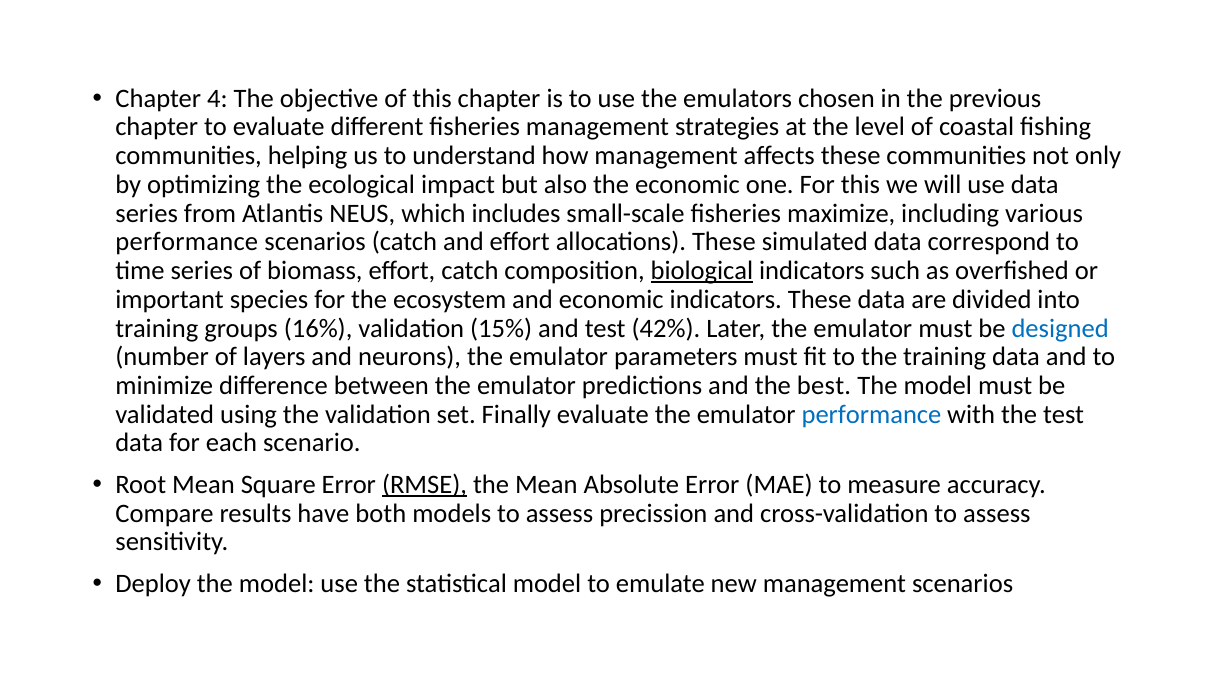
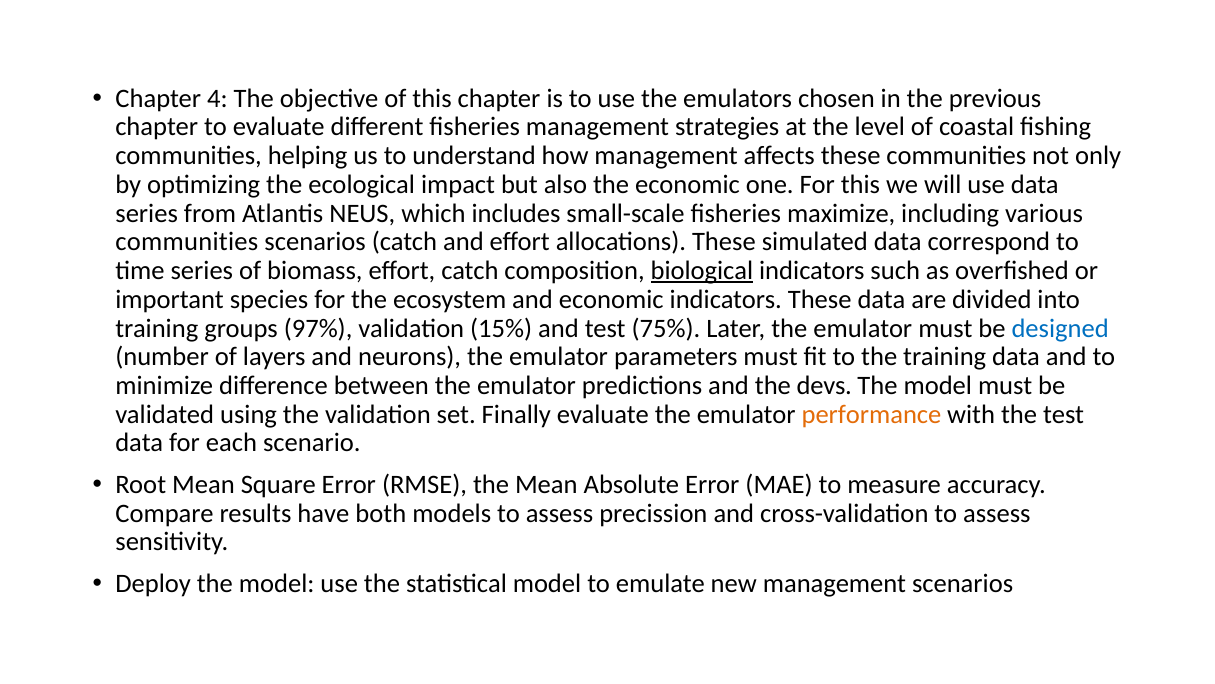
performance at (187, 242): performance -> communities
16%: 16% -> 97%
42%: 42% -> 75%
best: best -> devs
performance at (871, 414) colour: blue -> orange
RMSE underline: present -> none
